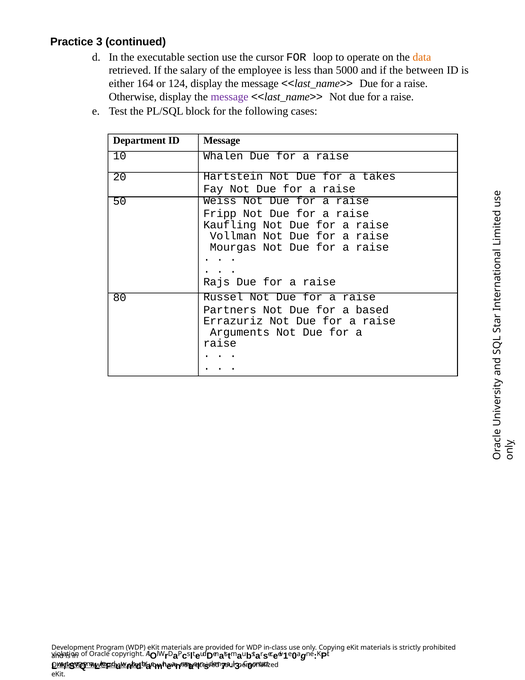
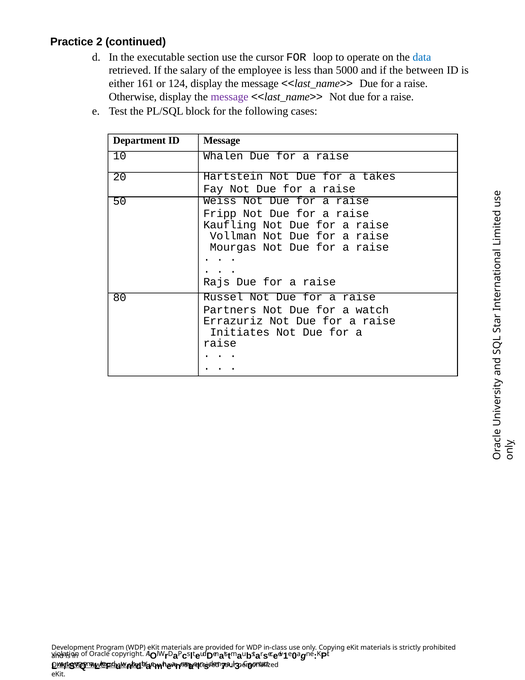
3: 3 -> 2
data colour: orange -> blue
164: 164 -> 161
based: based -> watch
Arguments: Arguments -> Initiates
